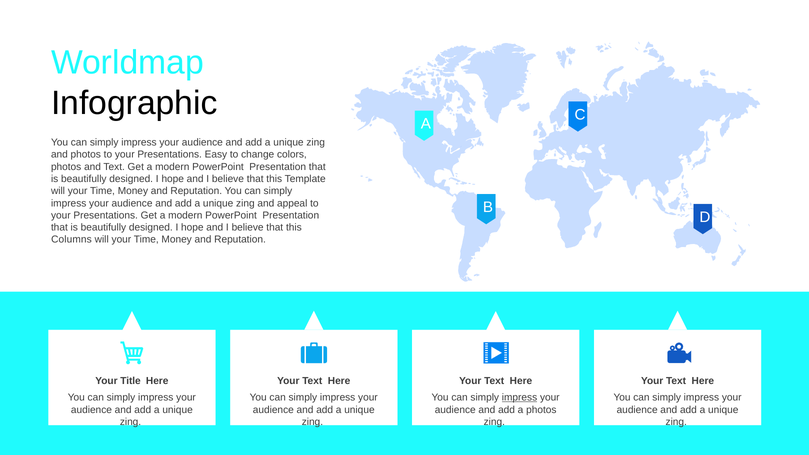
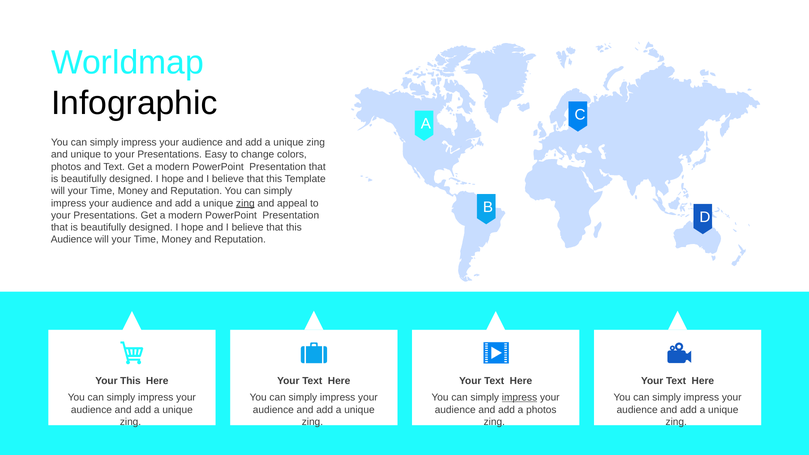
and photos: photos -> unique
zing at (245, 203) underline: none -> present
Columns at (71, 240): Columns -> Audience
Your Title: Title -> This
